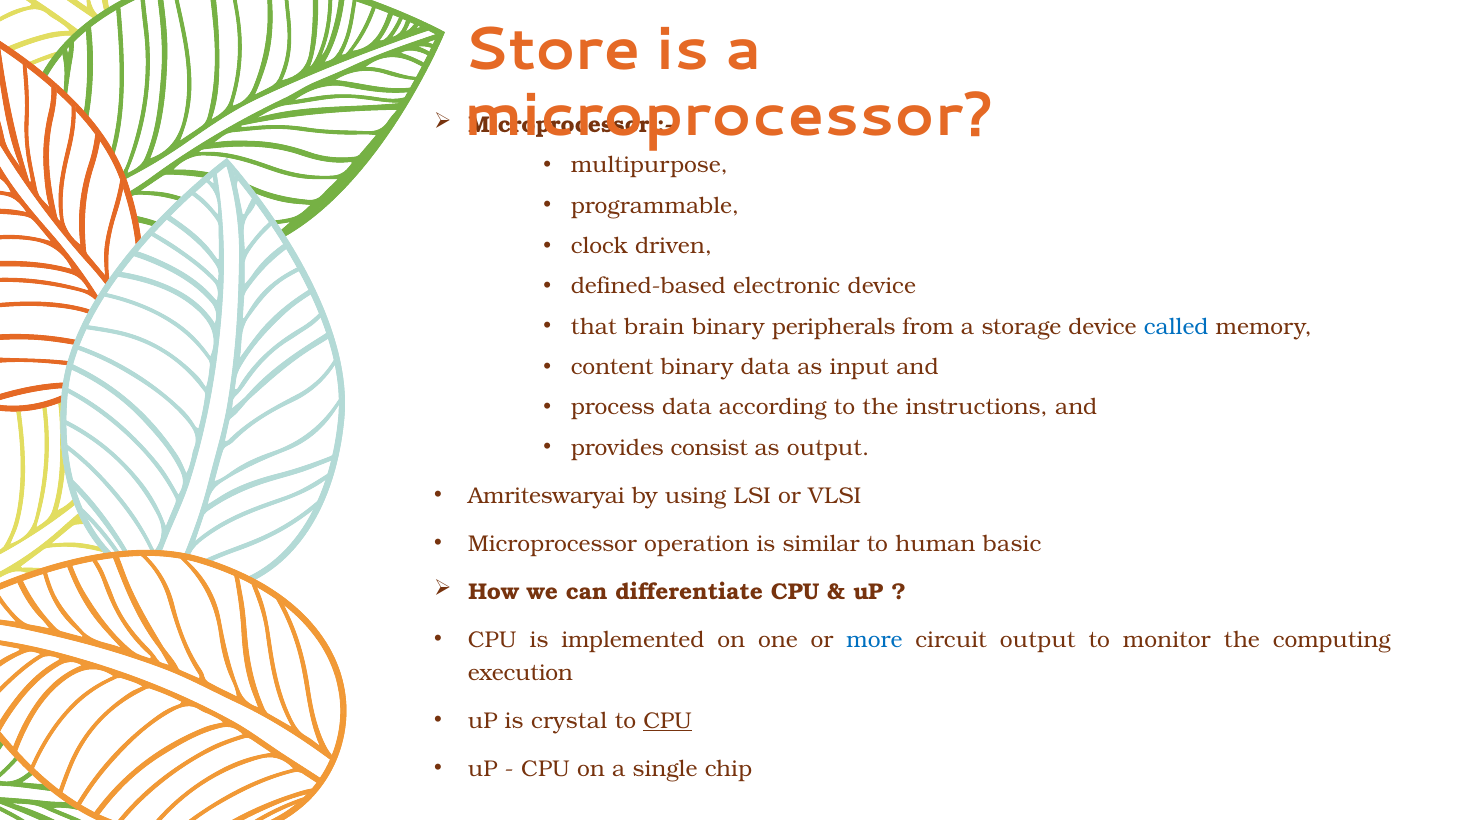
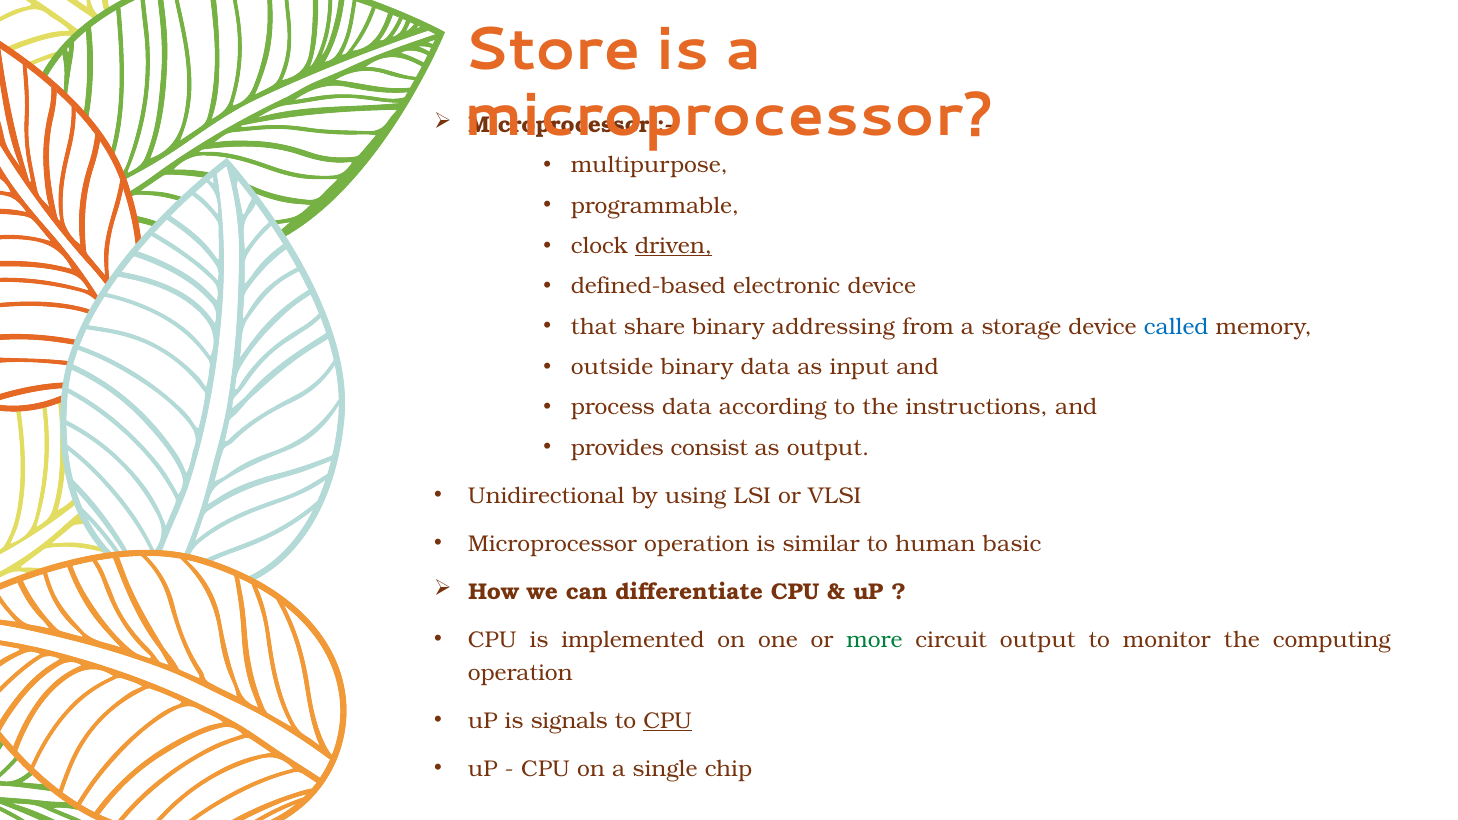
driven underline: none -> present
brain: brain -> share
peripherals: peripherals -> addressing
content: content -> outside
Amriteswaryai: Amriteswaryai -> Unidirectional
more colour: blue -> green
execution at (520, 673): execution -> operation
crystal: crystal -> signals
